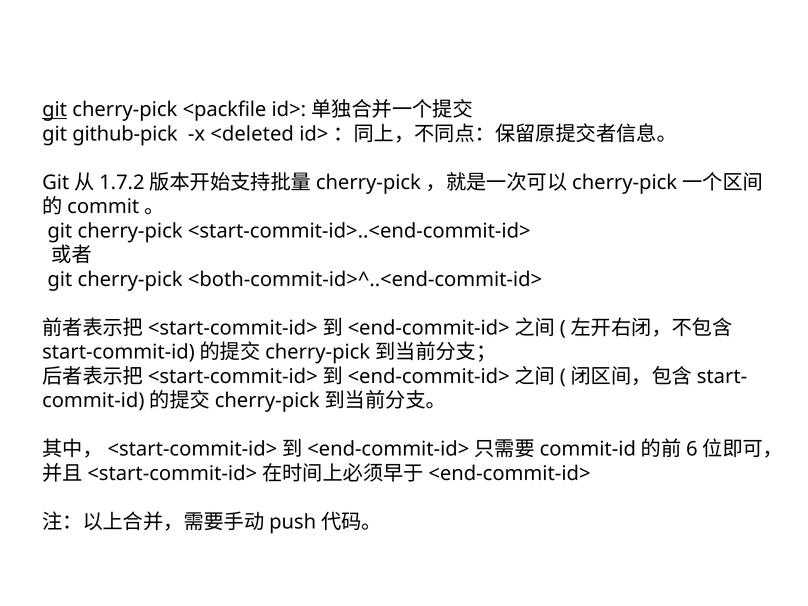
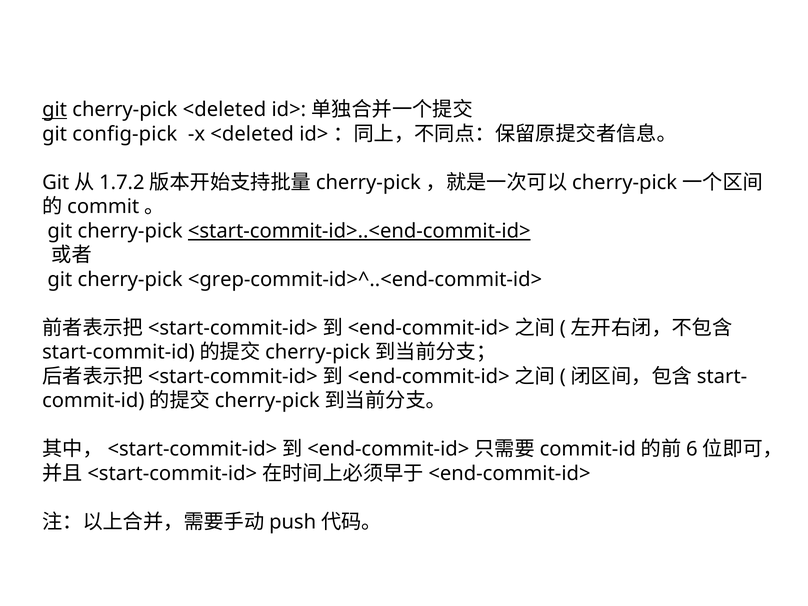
cherry-pick <packfile: <packfile -> <deleted
github-pick: github-pick -> config-pick
<start-commit-id>..<end-commit-id> underline: none -> present
<both-commit-id>^..<end-commit-id>: <both-commit-id>^..<end-commit-id> -> <grep-commit-id>^..<end-commit-id>
